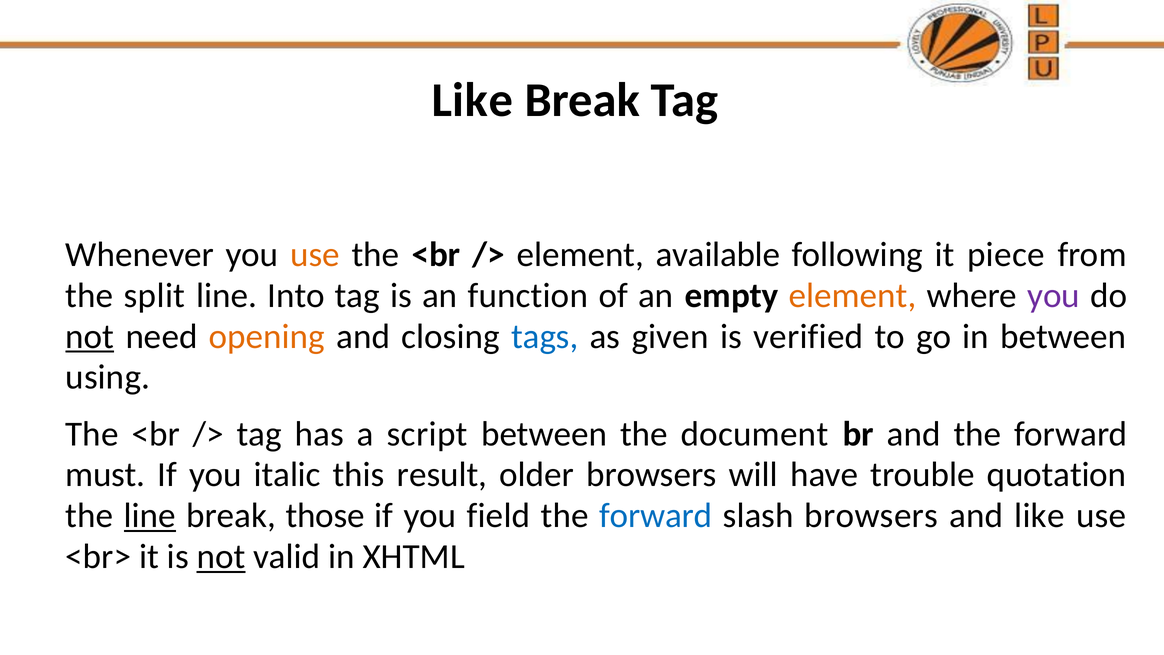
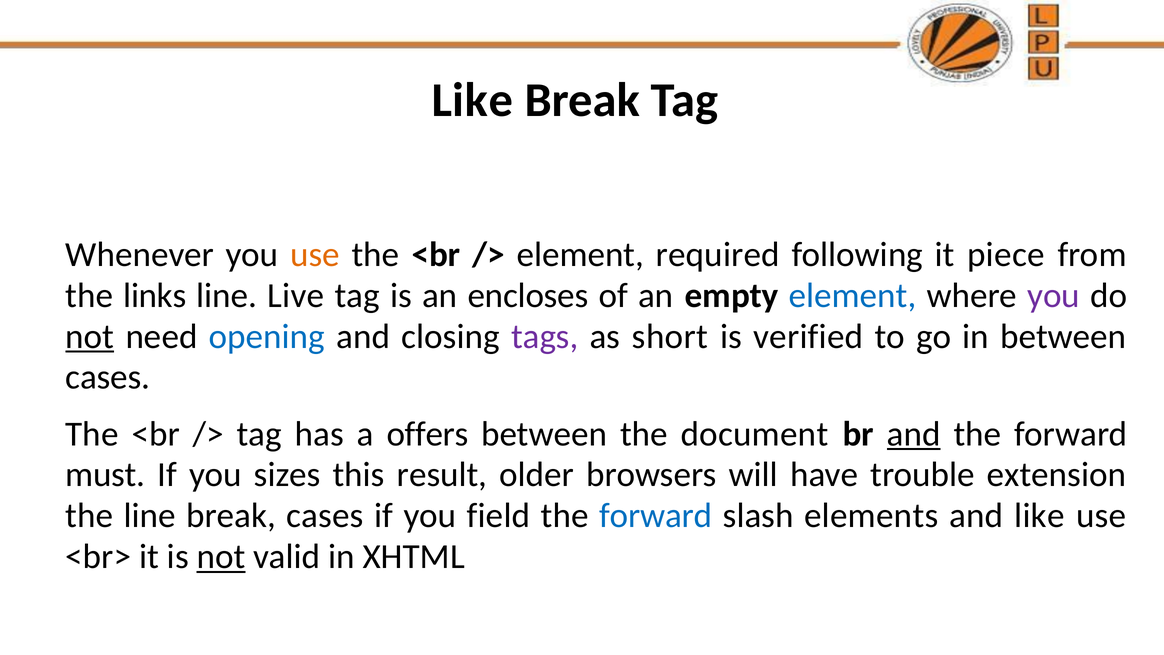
available: available -> required
split: split -> links
Into: Into -> Live
function: function -> encloses
element at (853, 295) colour: orange -> blue
opening colour: orange -> blue
tags colour: blue -> purple
given: given -> short
using at (108, 377): using -> cases
script: script -> offers
and at (914, 434) underline: none -> present
italic: italic -> sizes
quotation: quotation -> extension
line at (150, 516) underline: present -> none
break those: those -> cases
slash browsers: browsers -> elements
